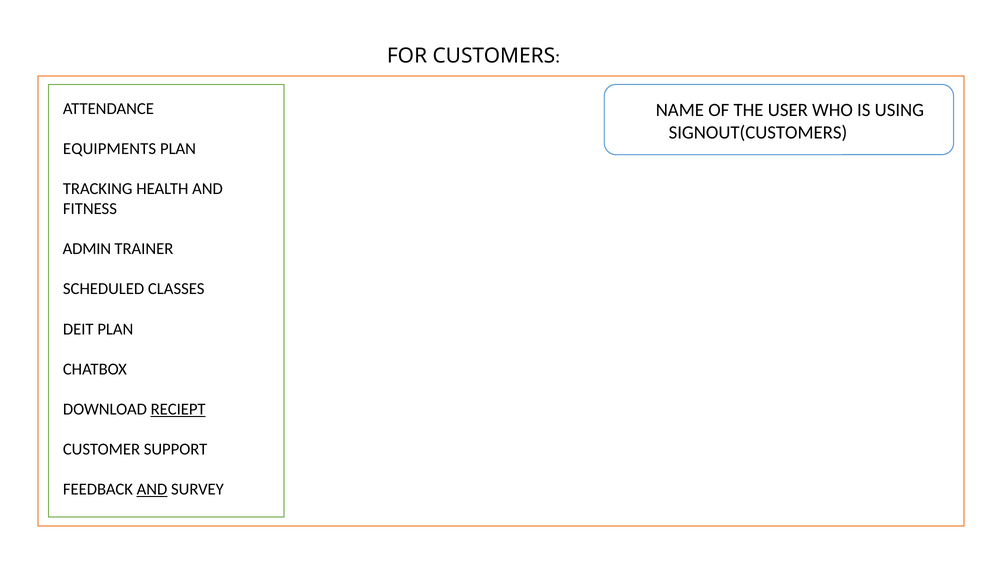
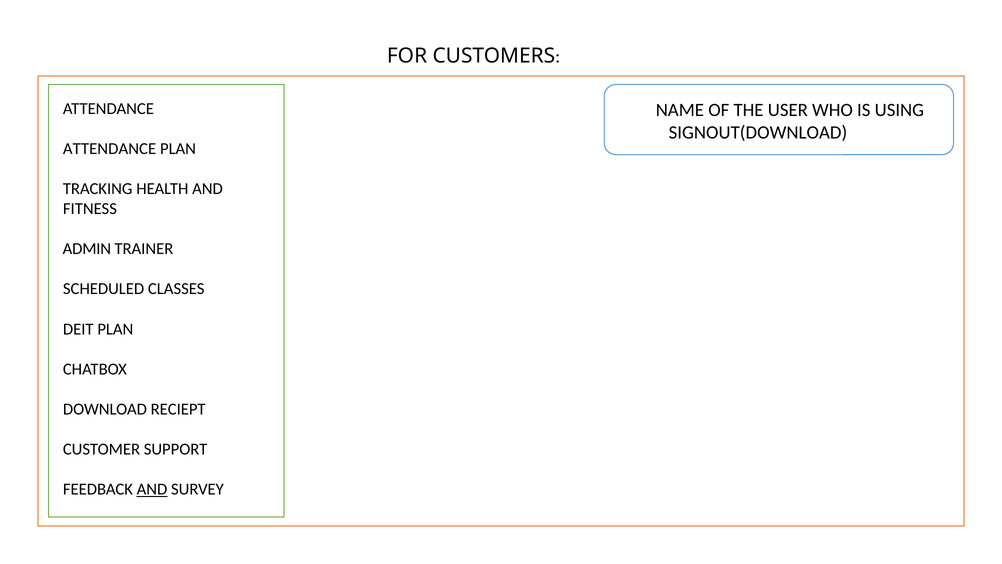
SIGNOUT(CUSTOMERS: SIGNOUT(CUSTOMERS -> SIGNOUT(DOWNLOAD
EQUIPMENTS at (110, 149): EQUIPMENTS -> ATTENDANCE
RECIEPT underline: present -> none
